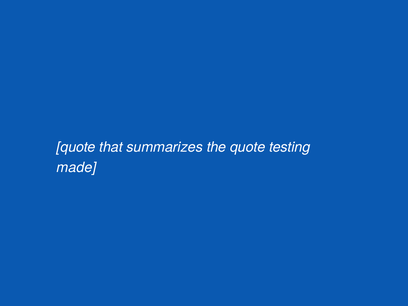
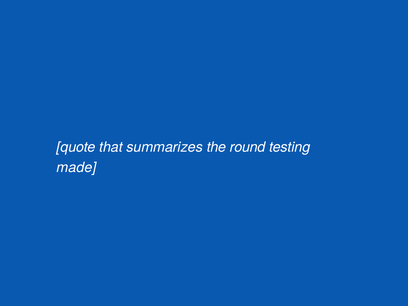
the quote: quote -> round
